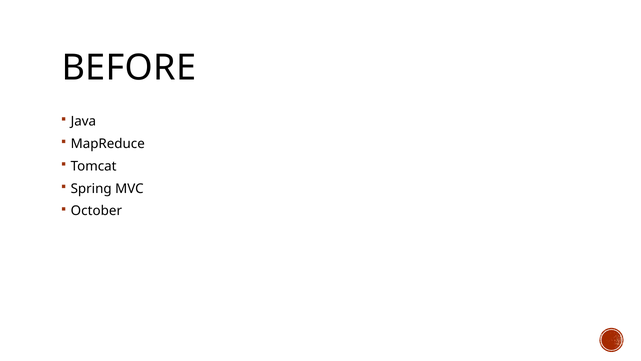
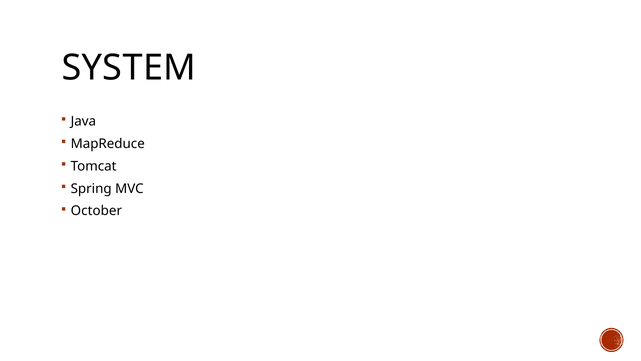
BEFORE: BEFORE -> SYSTEM
